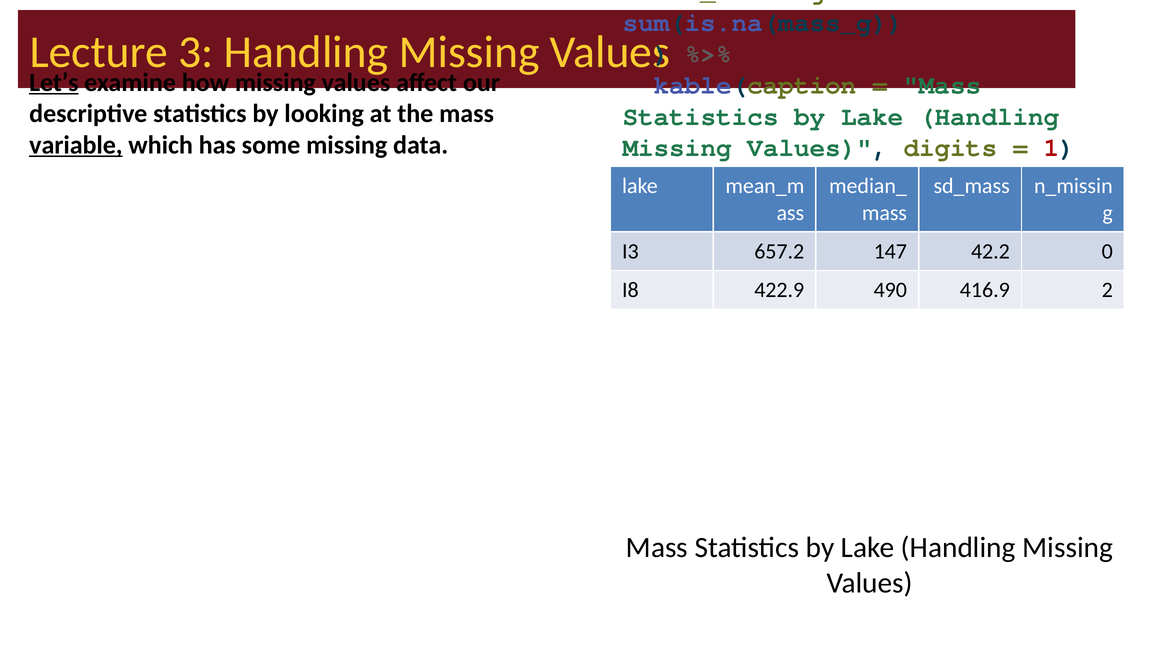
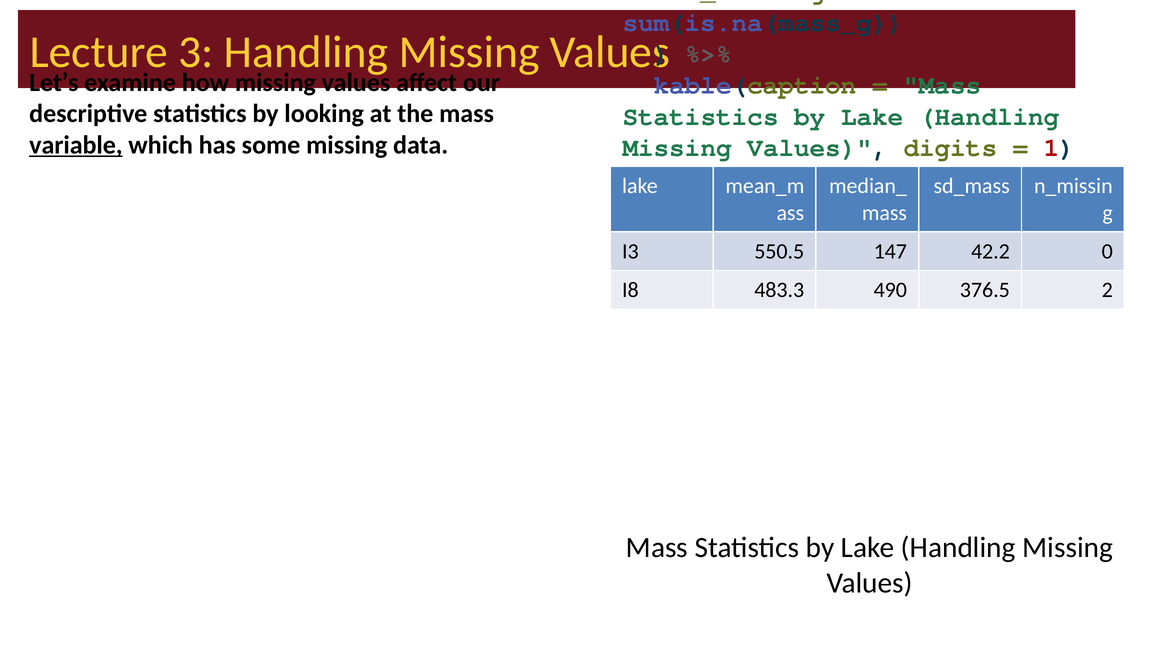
Let’s underline: present -> none
657.2: 657.2 -> 550.5
422.9: 422.9 -> 483.3
416.9: 416.9 -> 376.5
